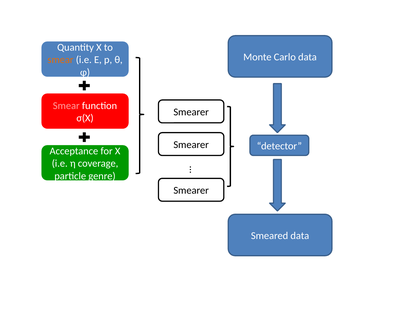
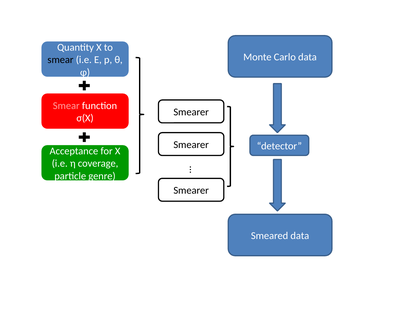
smear at (60, 60) colour: orange -> black
